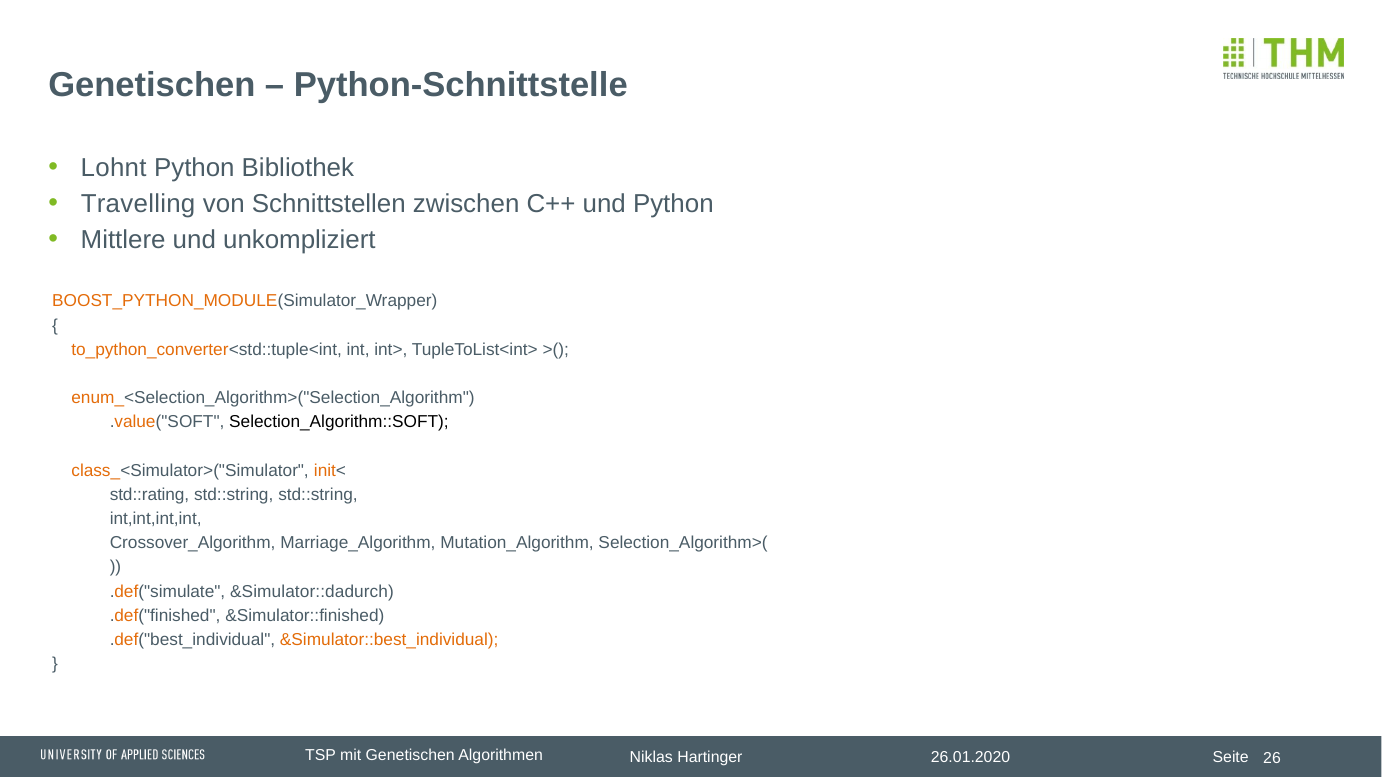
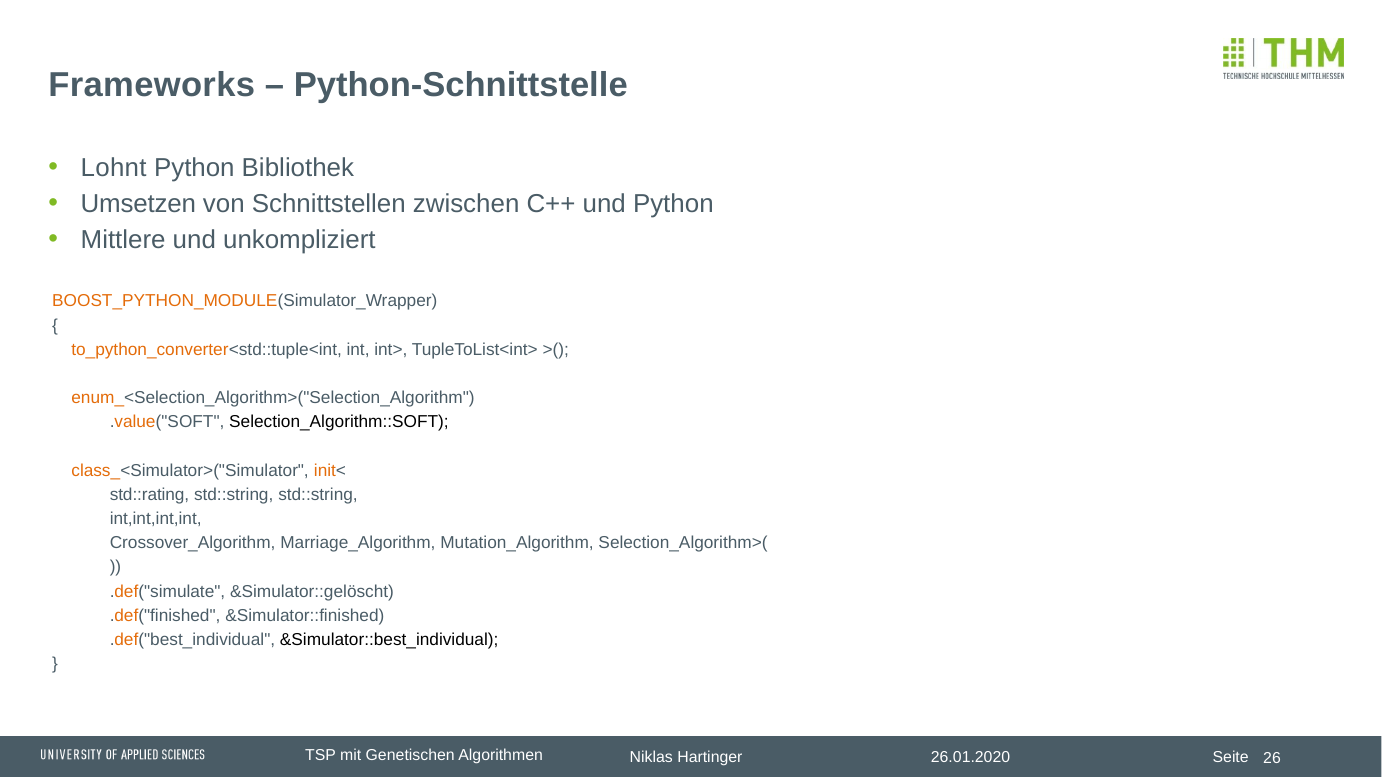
Genetischen at (152, 85): Genetischen -> Frameworks
Travelling: Travelling -> Umsetzen
&Simulator::dadurch: &Simulator::dadurch -> &Simulator::gelöscht
&Simulator::best_individual colour: orange -> black
